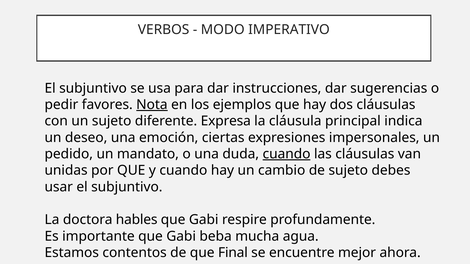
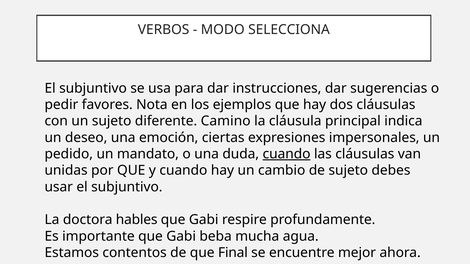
IMPERATIVO: IMPERATIVO -> SELECCIONA
Nota underline: present -> none
Expresa: Expresa -> Camino
